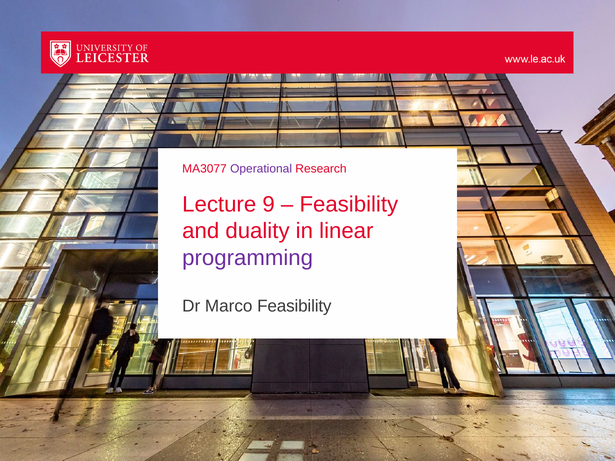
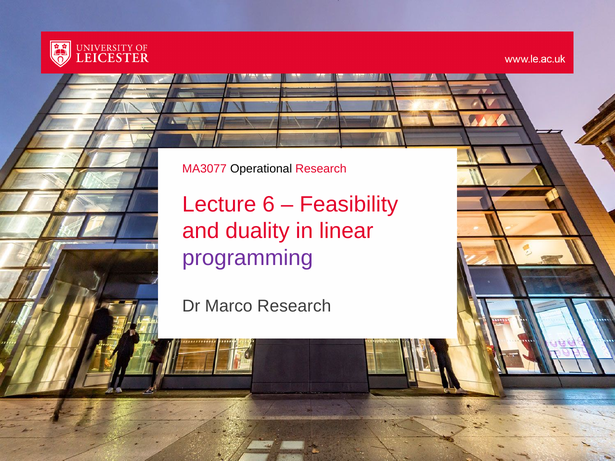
Operational colour: purple -> black
9: 9 -> 6
Marco Feasibility: Feasibility -> Research
